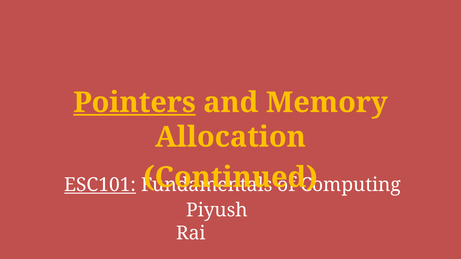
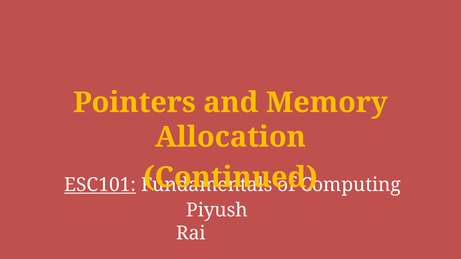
Pointers underline: present -> none
